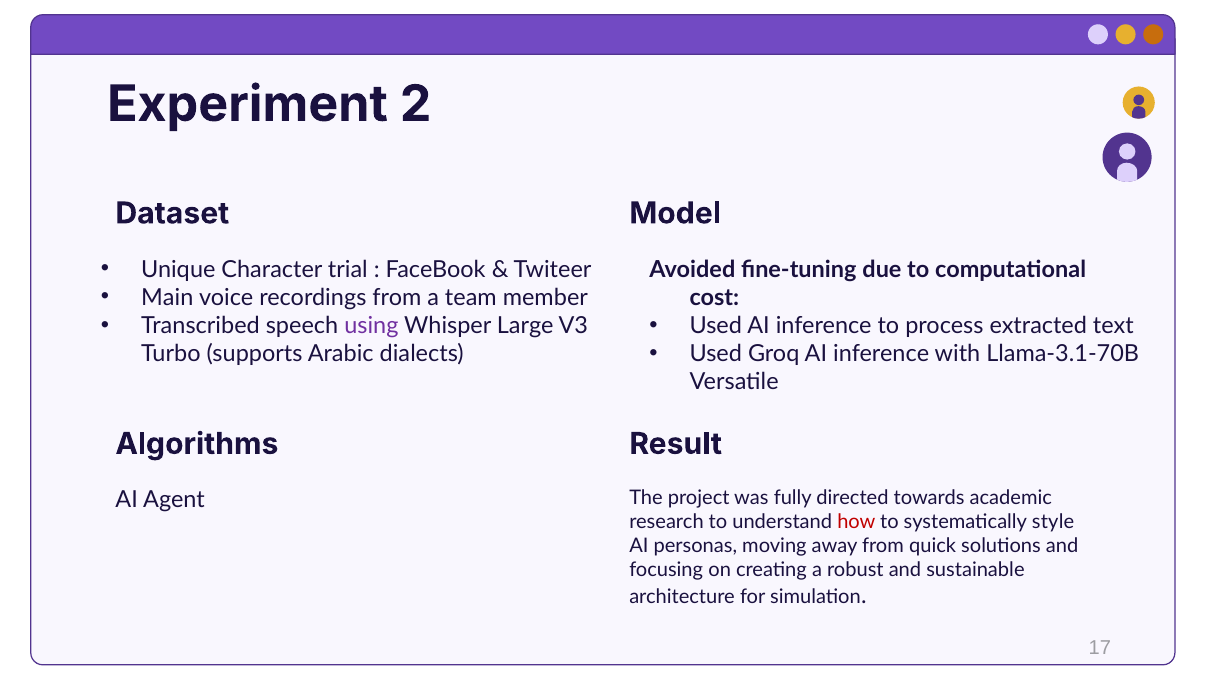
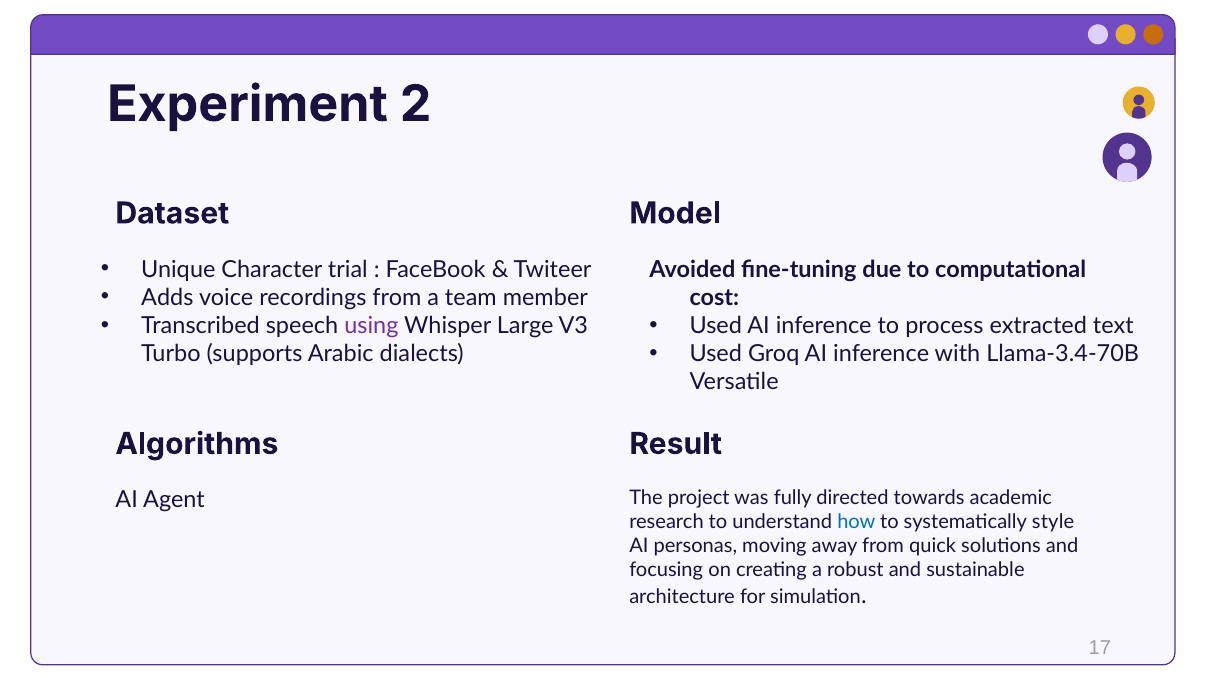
Main: Main -> Adds
Llama-3.1-70B: Llama-3.1-70B -> Llama-3.4-70B
how colour: red -> blue
